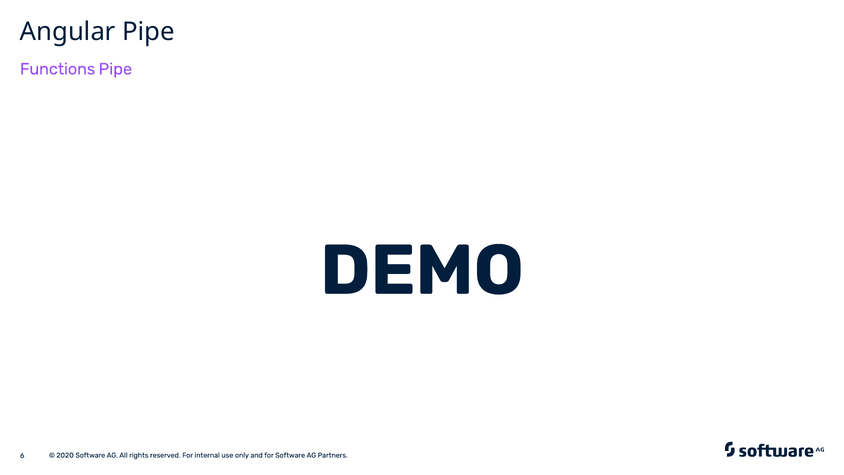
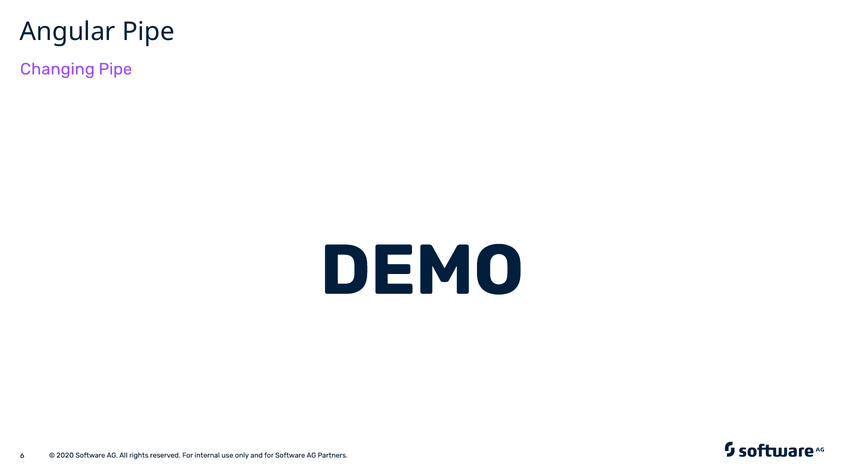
Functions: Functions -> Changing
